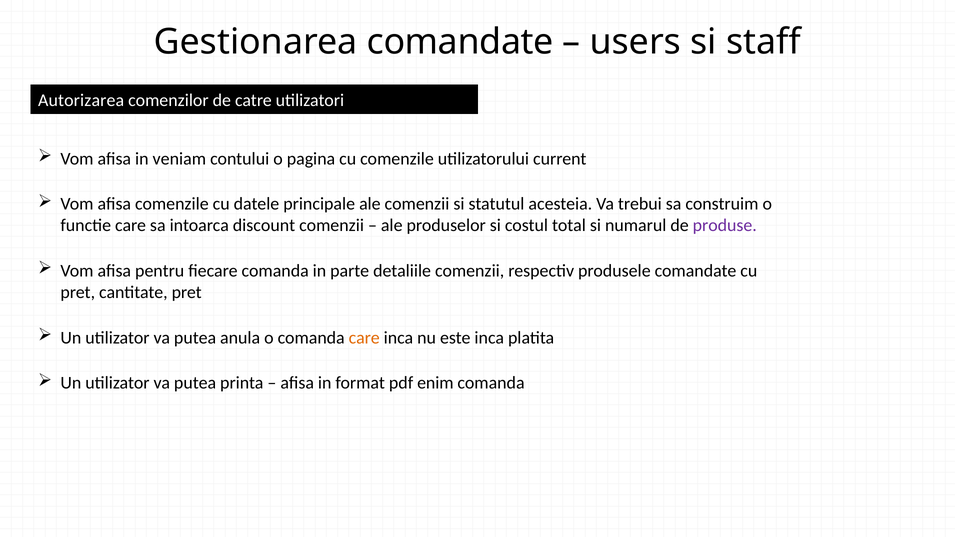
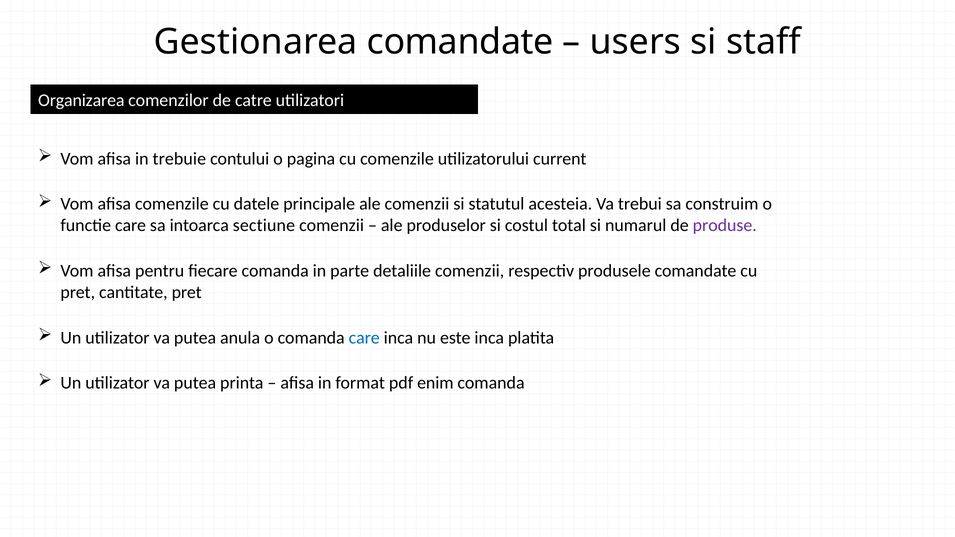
Autorizarea: Autorizarea -> Organizarea
veniam: veniam -> trebuie
discount: discount -> sectiune
care at (364, 338) colour: orange -> blue
